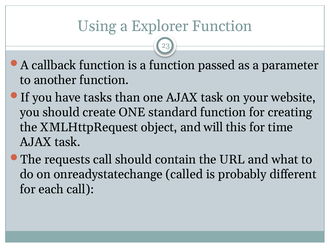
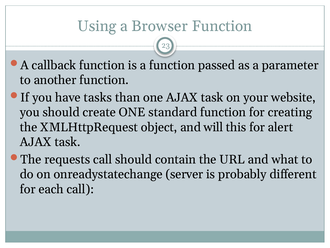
Explorer: Explorer -> Browser
time: time -> alert
called: called -> server
